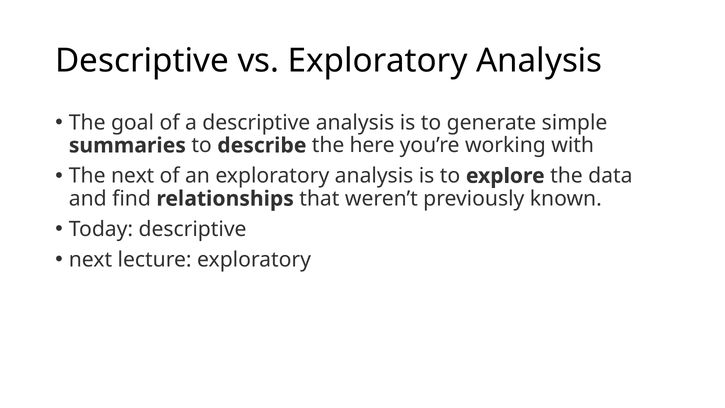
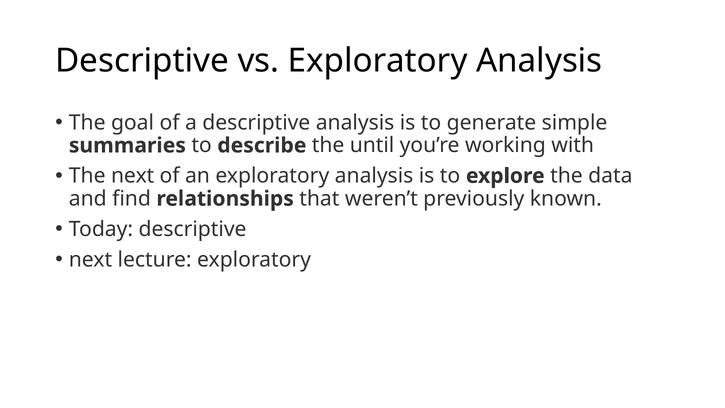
here: here -> until
